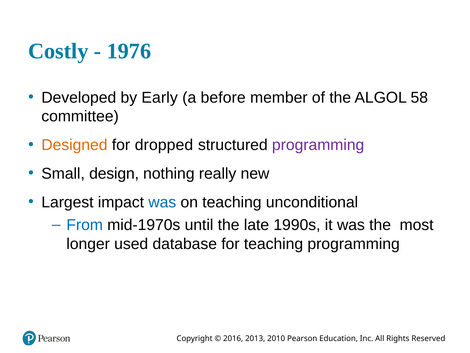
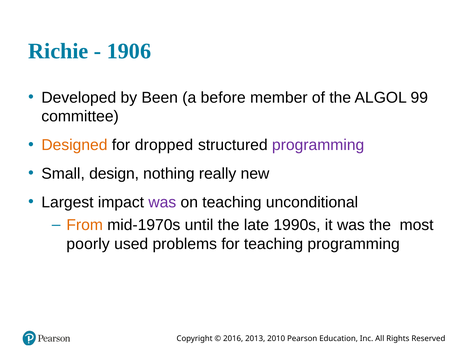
Costly: Costly -> Richie
1976: 1976 -> 1906
Early: Early -> Been
58: 58 -> 99
was at (162, 202) colour: blue -> purple
From colour: blue -> orange
longer: longer -> poorly
database: database -> problems
